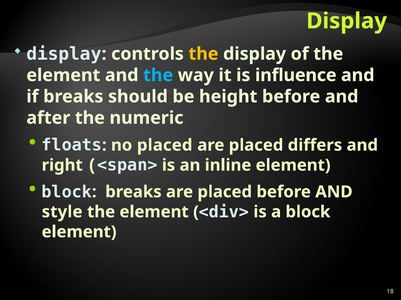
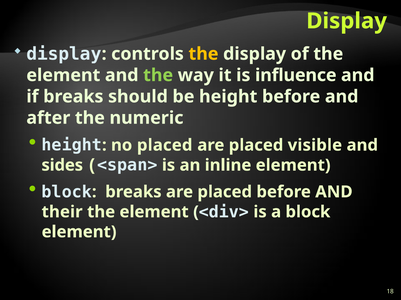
the at (158, 75) colour: light blue -> light green
floats at (72, 146): floats -> height
differs: differs -> visible
right: right -> sides
style: style -> their
